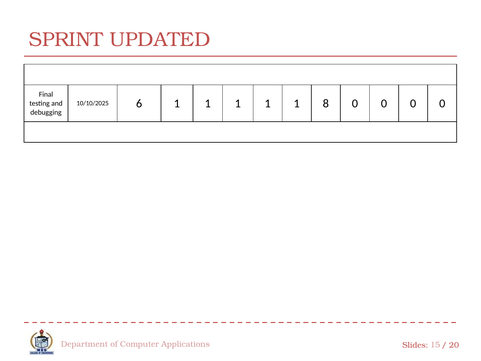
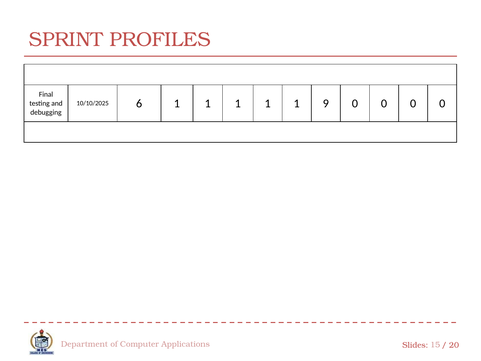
UPDATED: UPDATED -> PROFILES
8: 8 -> 9
